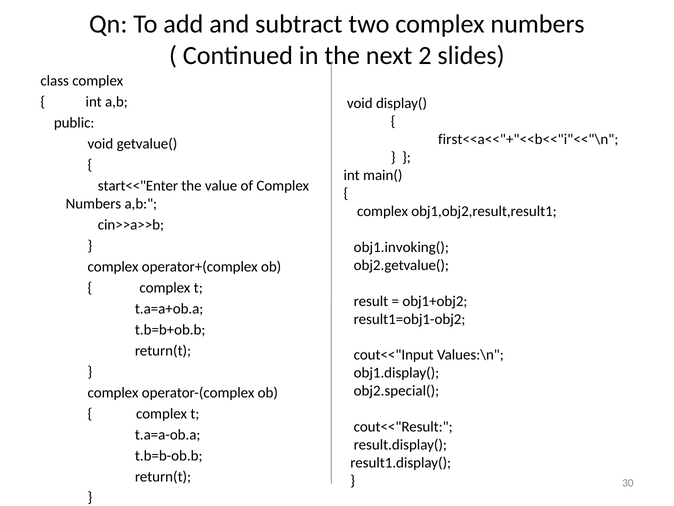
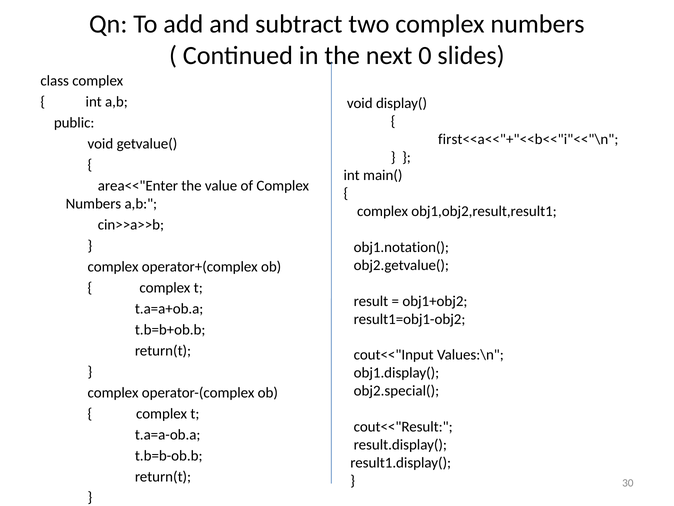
2: 2 -> 0
start<<"Enter: start<<"Enter -> area<<"Enter
obj1.invoking(: obj1.invoking( -> obj1.notation(
